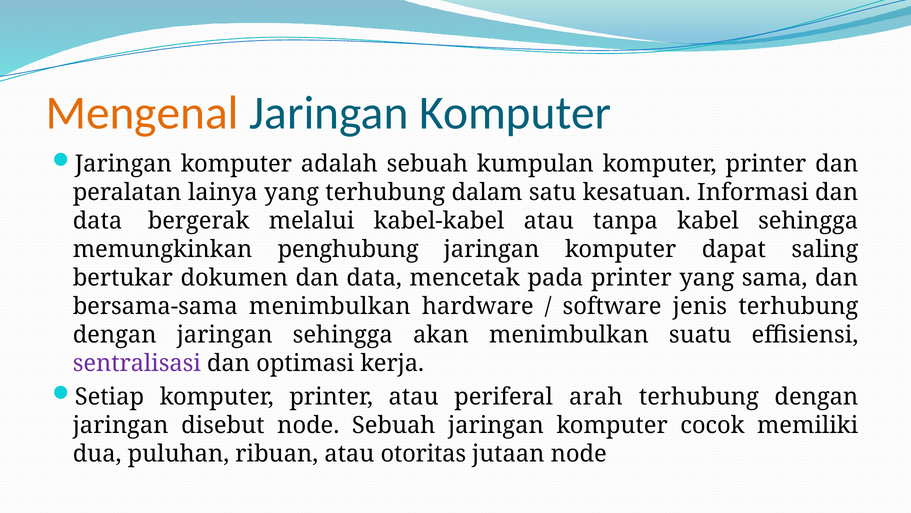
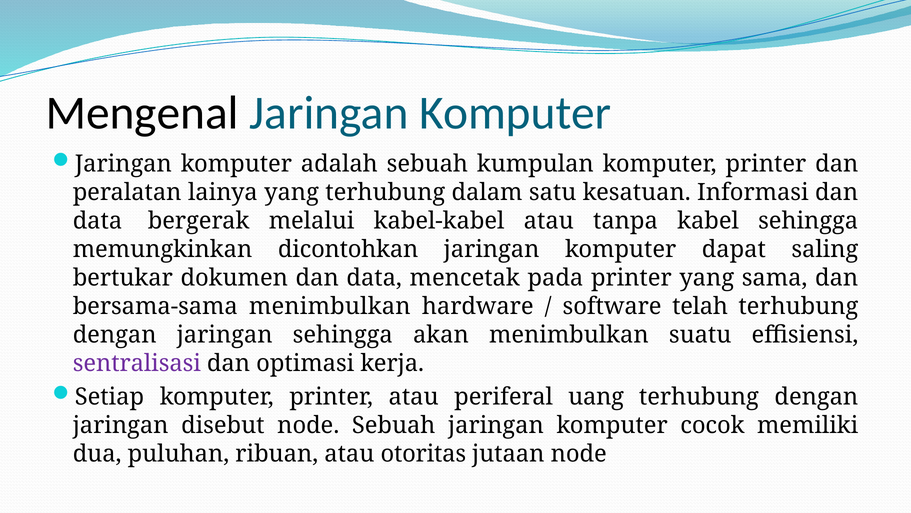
Mengenal colour: orange -> black
penghubung: penghubung -> dicontohkan
jenis: jenis -> telah
arah: arah -> uang
